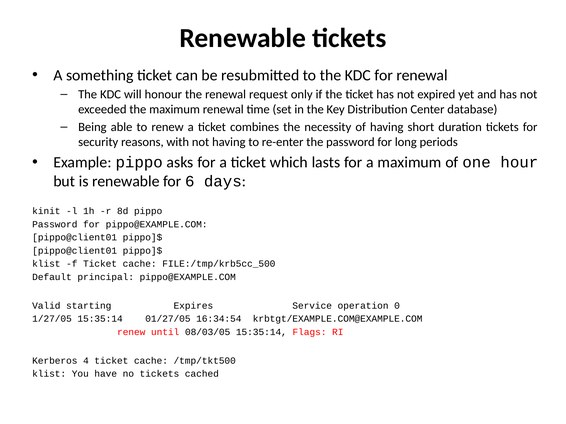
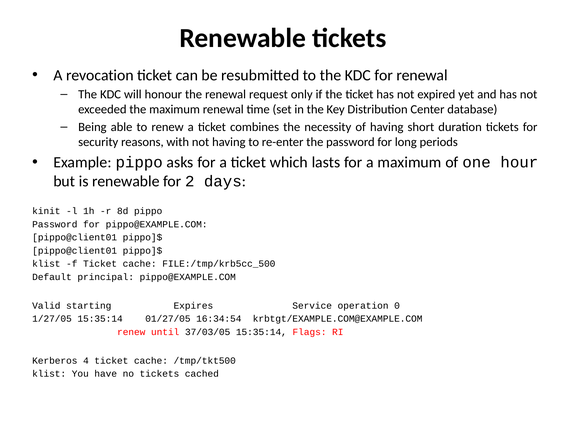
something: something -> revocation
6: 6 -> 2
08/03/05: 08/03/05 -> 37/03/05
